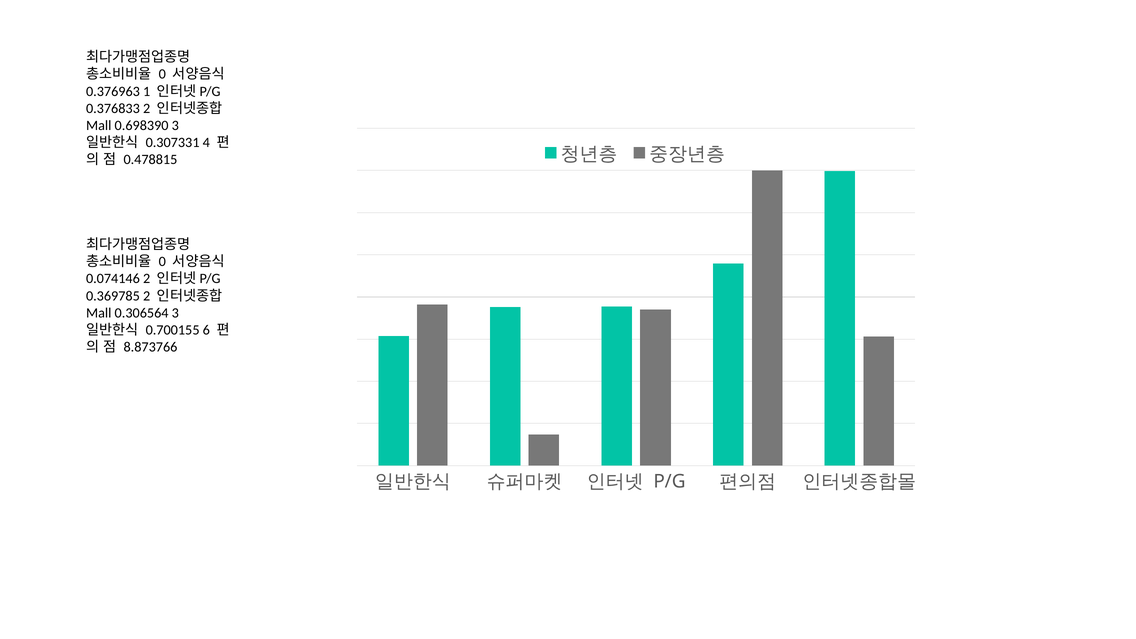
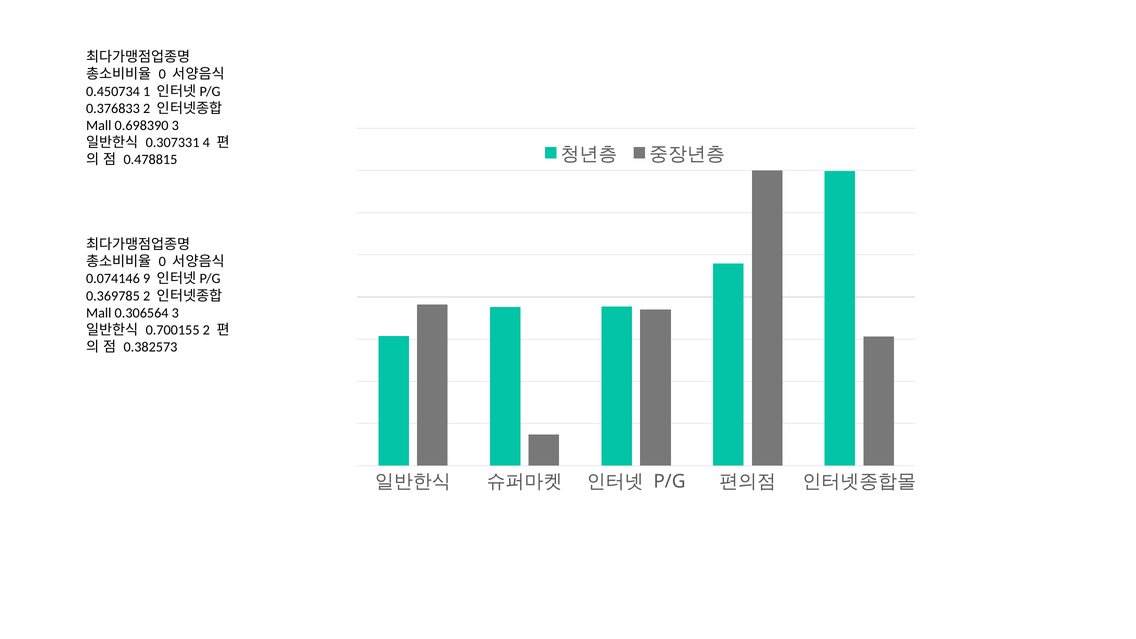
0.376963: 0.376963 -> 0.450734
0.074146 2: 2 -> 9
0.700155 6: 6 -> 2
8.873766: 8.873766 -> 0.382573
